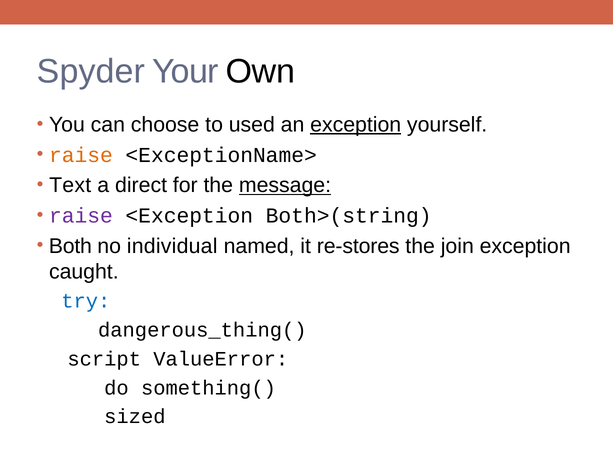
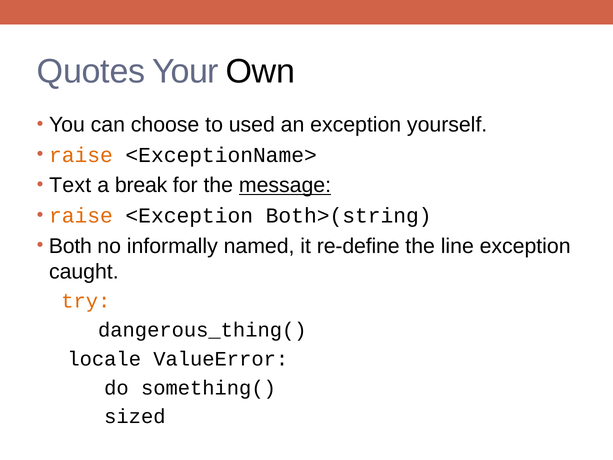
Spyder: Spyder -> Quotes
exception at (356, 125) underline: present -> none
direct: direct -> break
raise at (81, 216) colour: purple -> orange
individual: individual -> informally
re-stores: re-stores -> re-define
join: join -> line
try colour: blue -> orange
script: script -> locale
